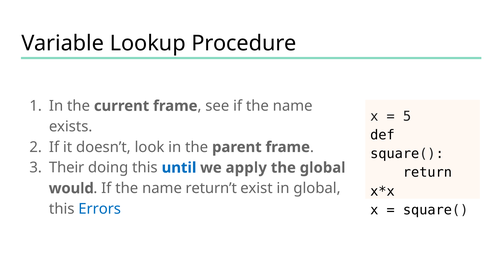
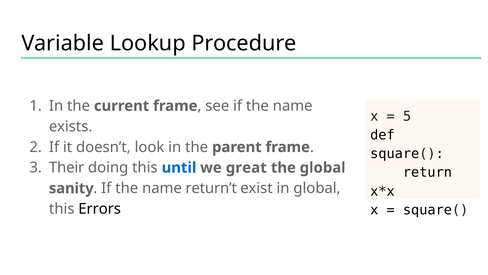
apply: apply -> great
would: would -> sanity
Errors colour: blue -> black
